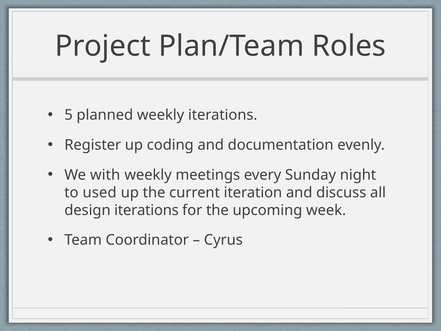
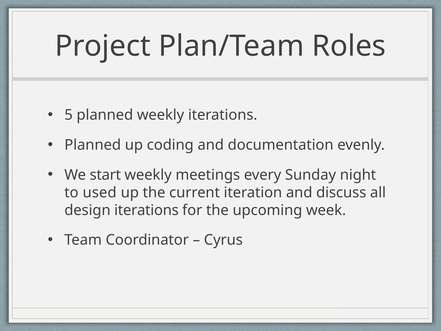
Register at (93, 145): Register -> Planned
with: with -> start
